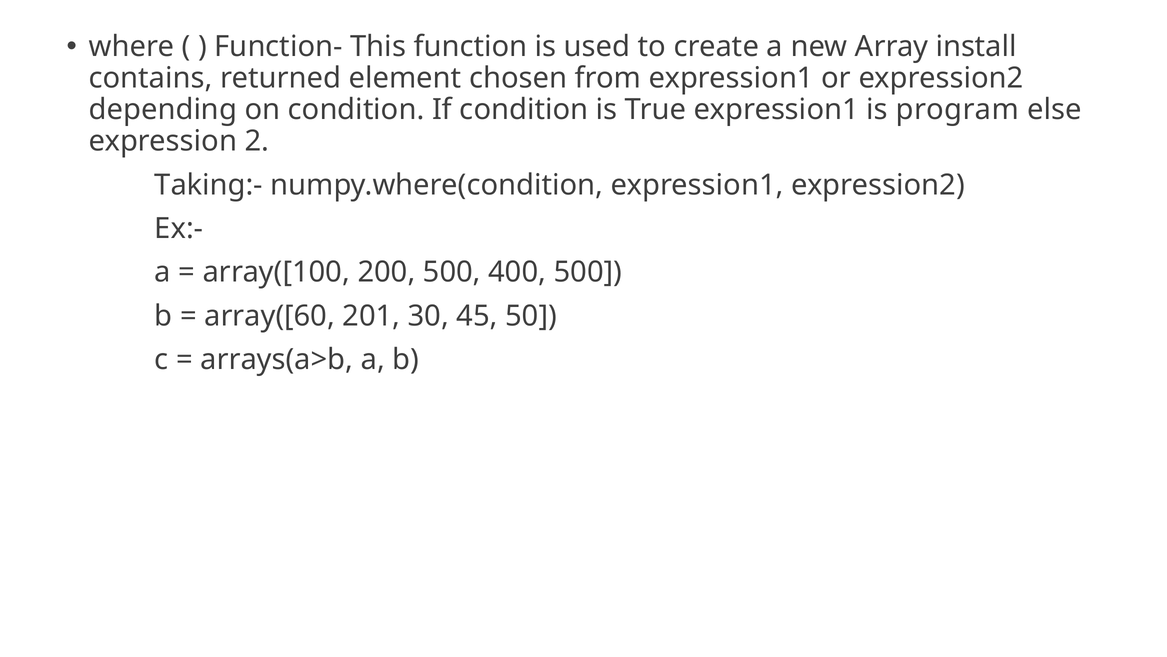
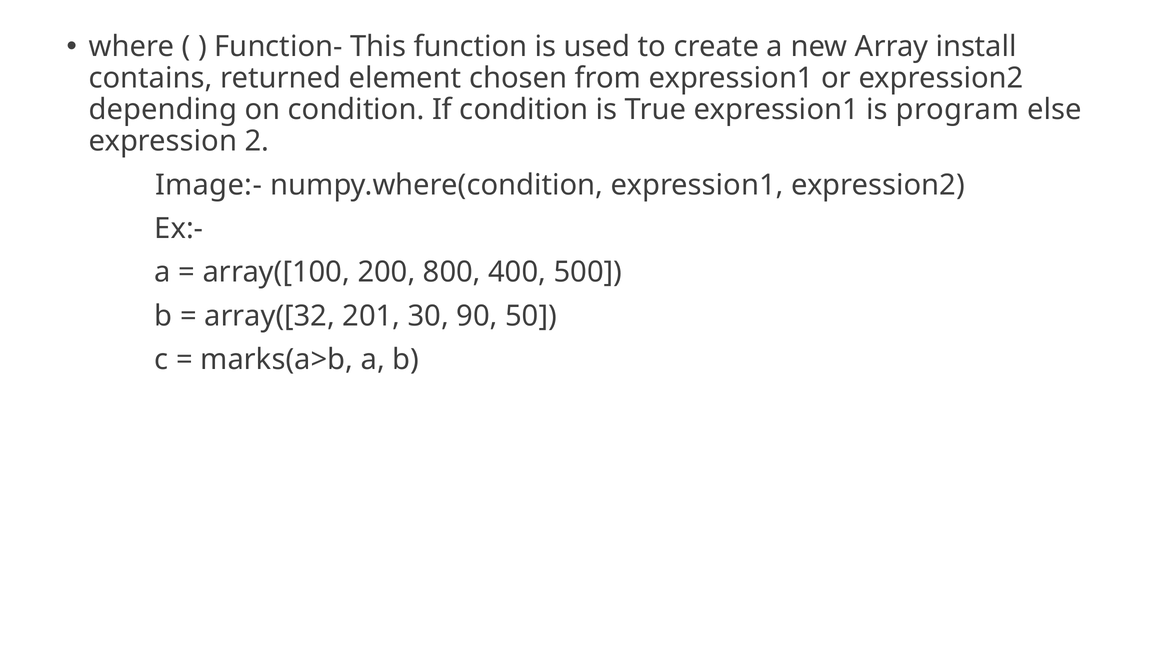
Taking:-: Taking:- -> Image:-
200 500: 500 -> 800
array([60: array([60 -> array([32
45: 45 -> 90
arrays(a>b: arrays(a>b -> marks(a>b
